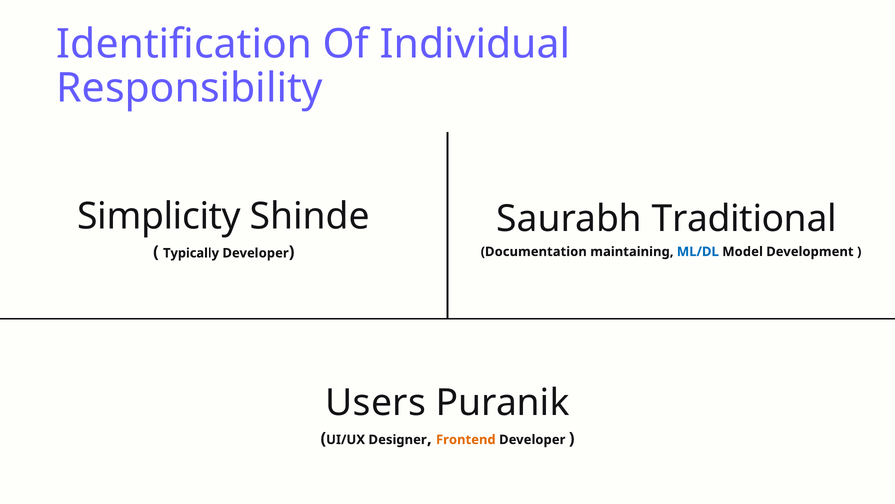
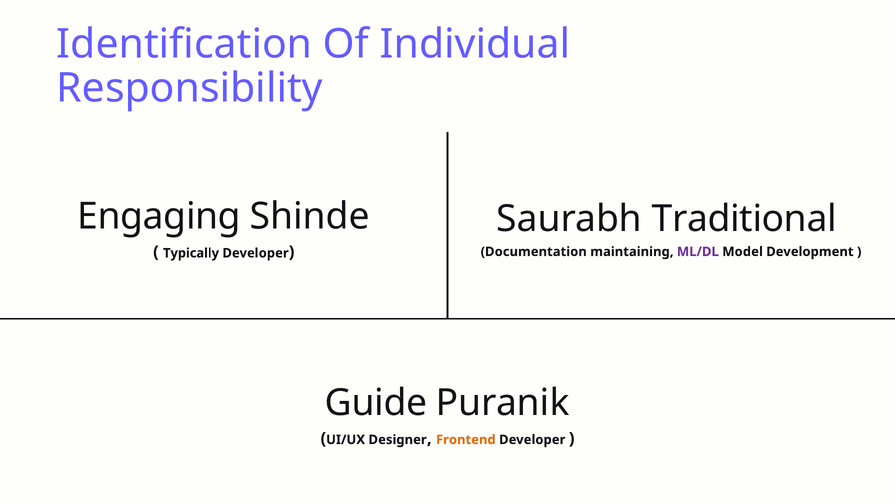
Simplicity: Simplicity -> Engaging
ML/DL colour: blue -> purple
Users: Users -> Guide
